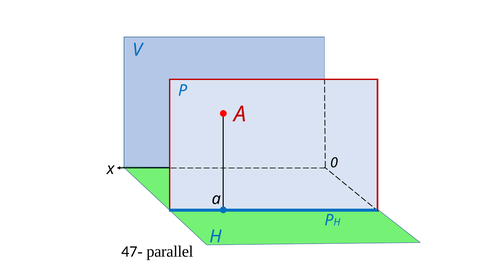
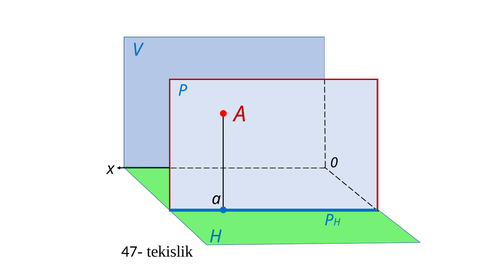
parallel: parallel -> tekislik
